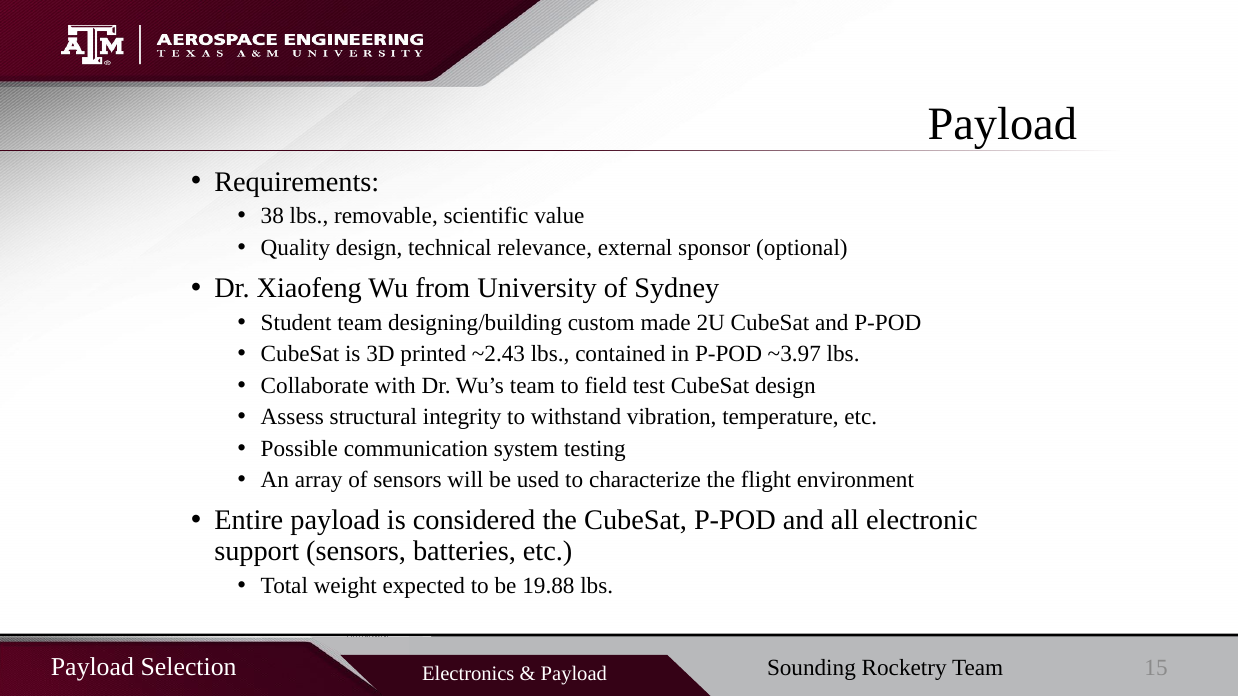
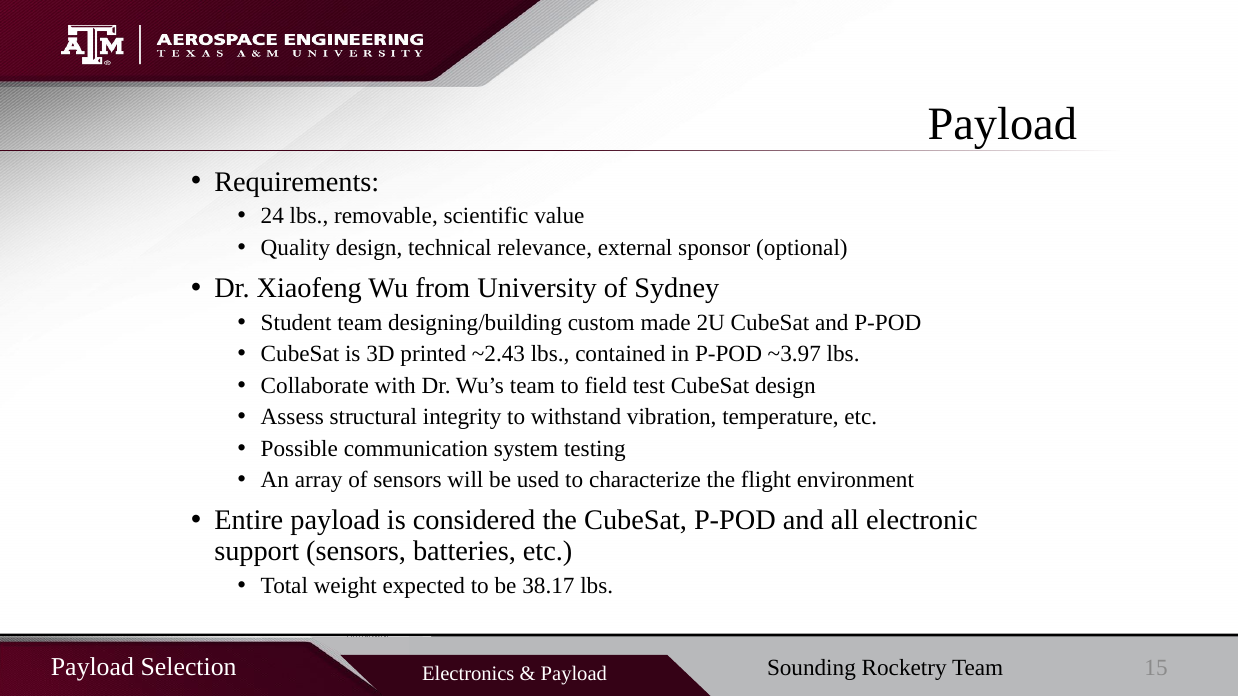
38: 38 -> 24
19.88: 19.88 -> 38.17
